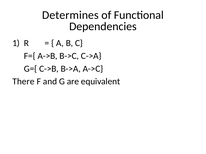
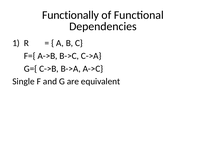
Determines: Determines -> Functionally
There: There -> Single
